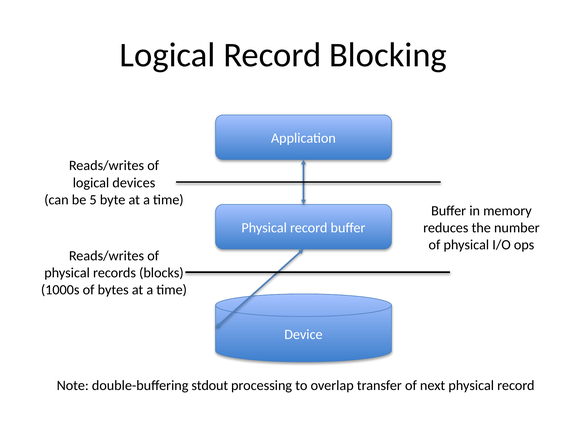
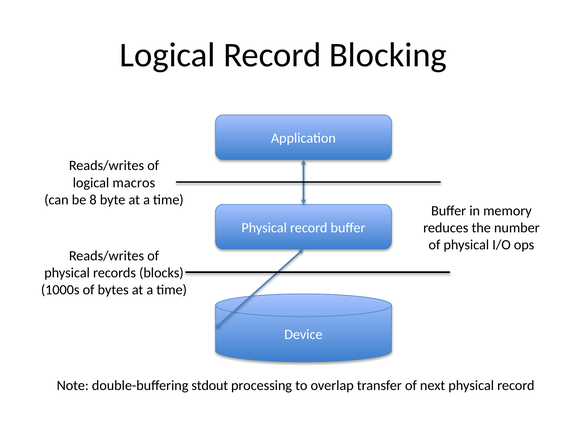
devices: devices -> macros
5: 5 -> 8
